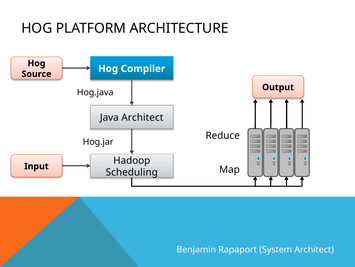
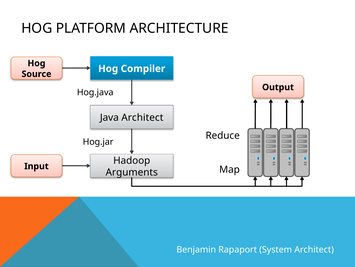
Scheduling: Scheduling -> Arguments
